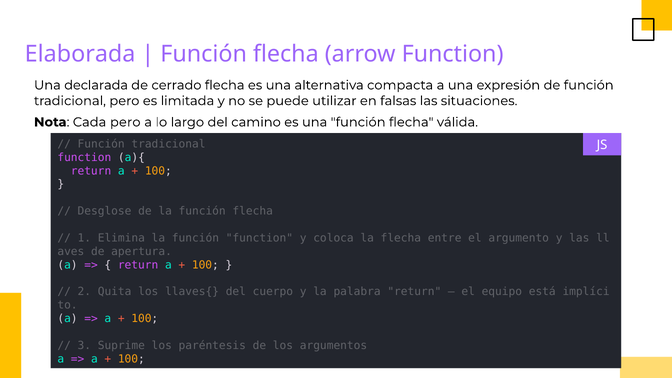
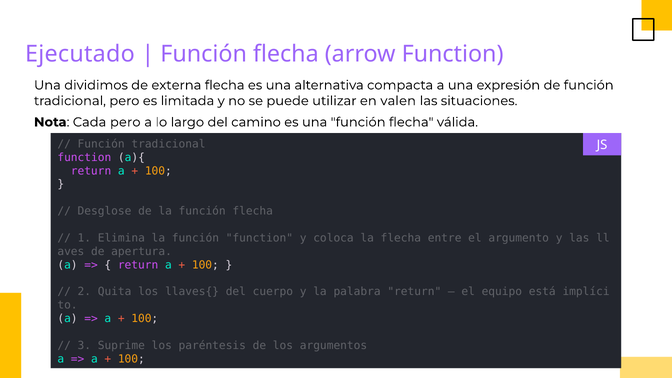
Elaborada: Elaborada -> Ejecutado
declarada: declarada -> dividimos
cerrado: cerrado -> externa
falsas: falsas -> valen
